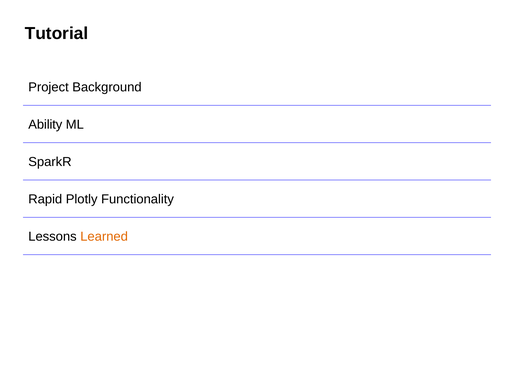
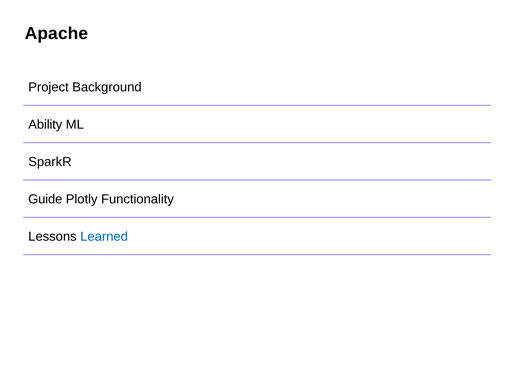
Tutorial: Tutorial -> Apache
Rapid: Rapid -> Guide
Learned colour: orange -> blue
